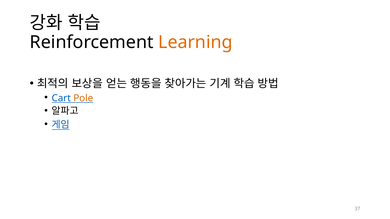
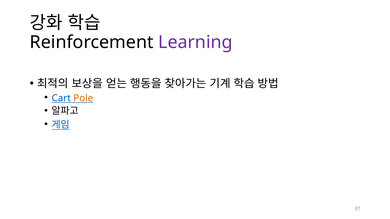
Learning colour: orange -> purple
